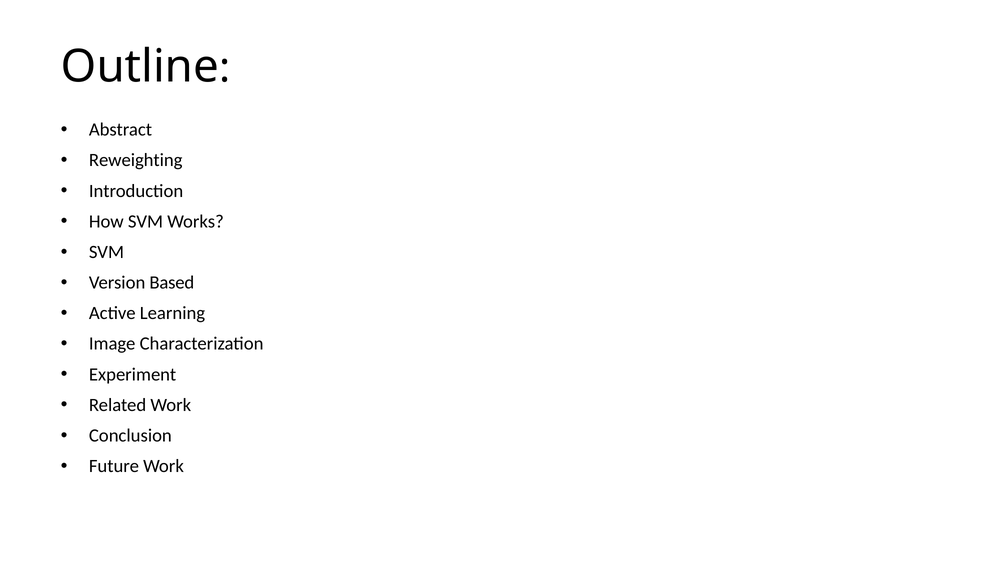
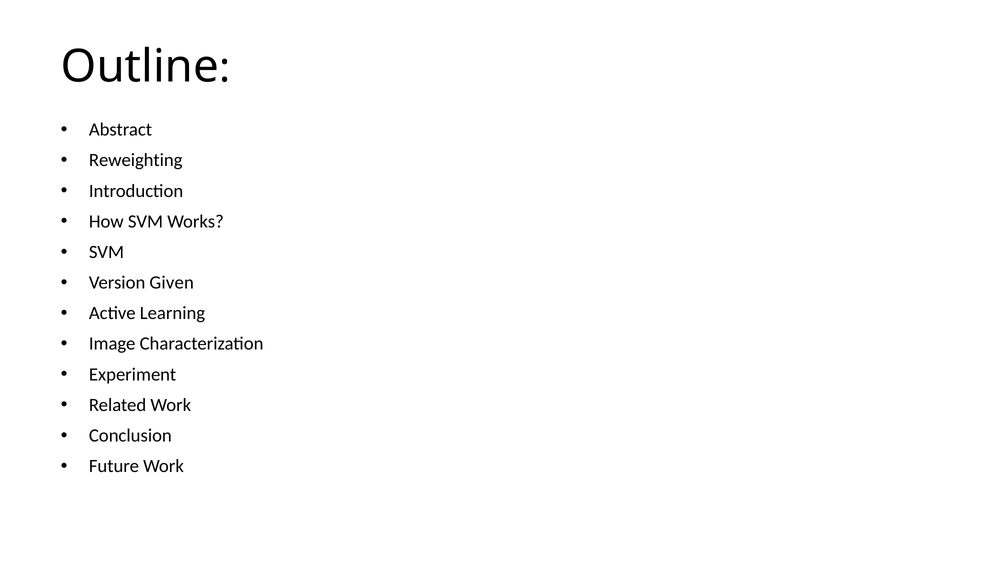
Based: Based -> Given
